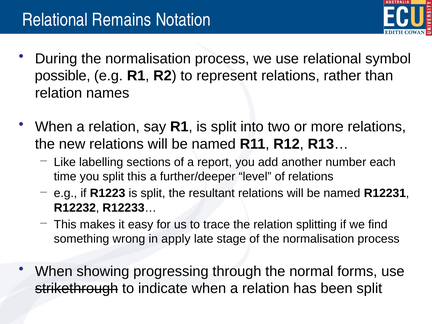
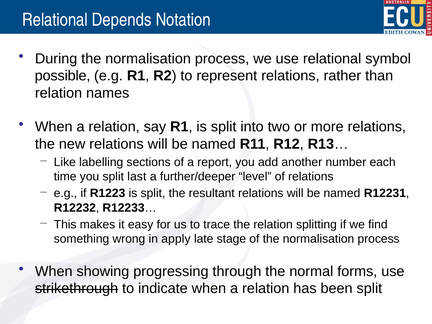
Remains: Remains -> Depends
split this: this -> last
